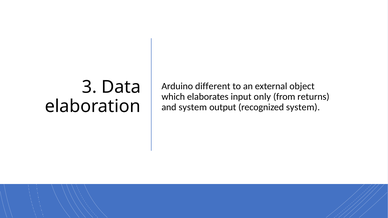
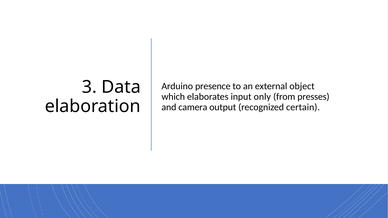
different: different -> presence
returns: returns -> presses
and system: system -> camera
recognized system: system -> certain
